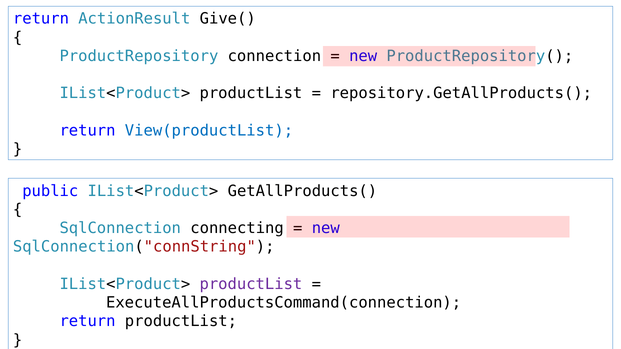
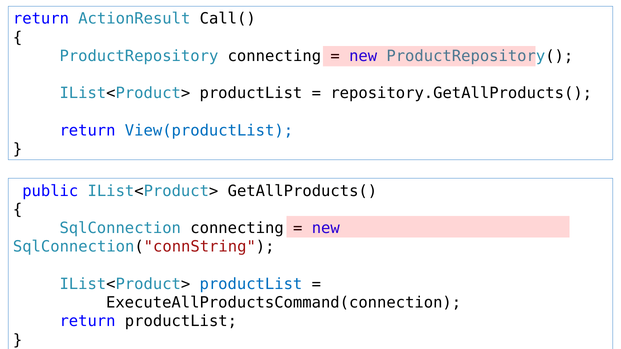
Give(: Give( -> Call(
ProductRepository connection: connection -> connecting
productList at (251, 284) colour: purple -> blue
